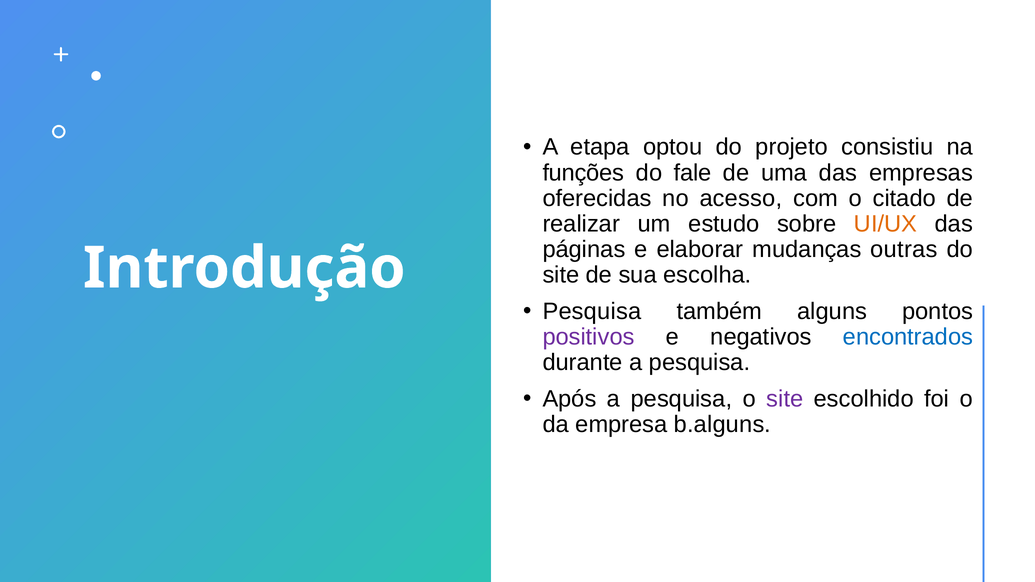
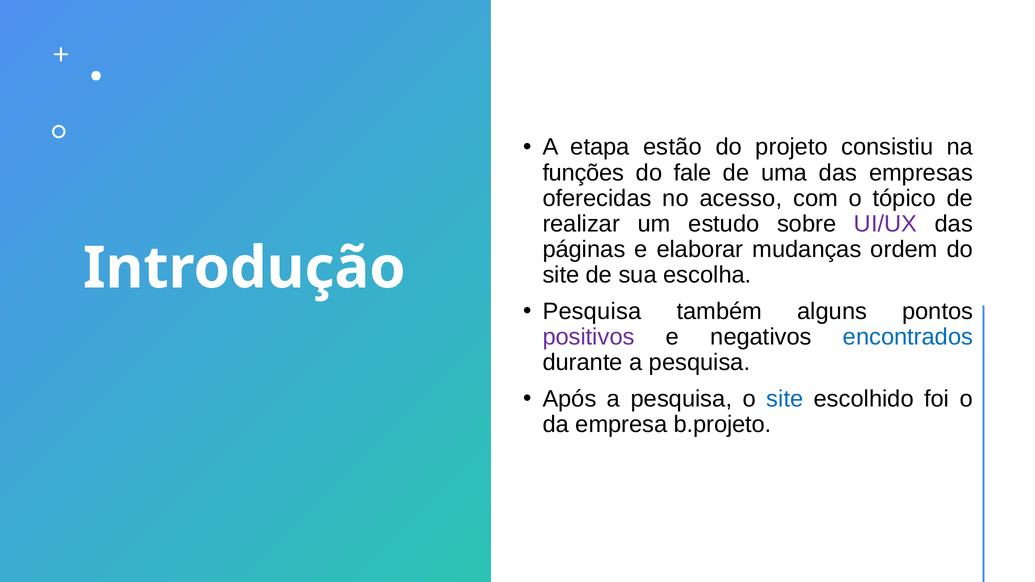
optou: optou -> estão
citado: citado -> tópico
UI/UX colour: orange -> purple
outras: outras -> ordem
site at (785, 399) colour: purple -> blue
b.alguns: b.alguns -> b.projeto
